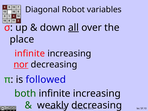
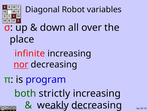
all underline: present -> none
followed: followed -> program
both infinite: infinite -> strictly
